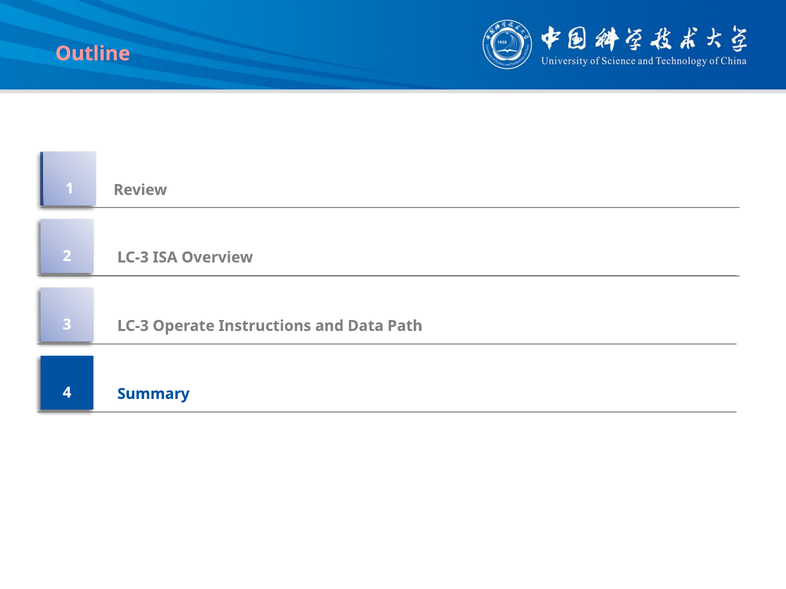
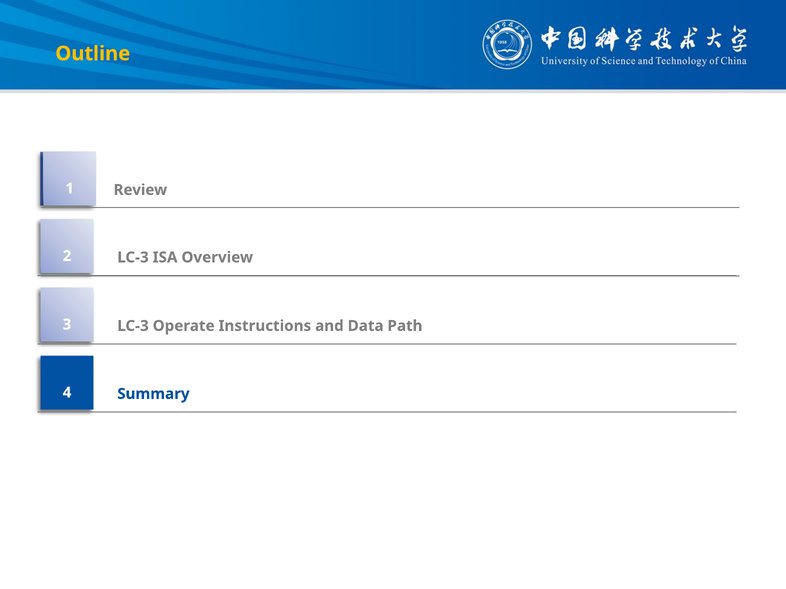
Outline colour: pink -> yellow
